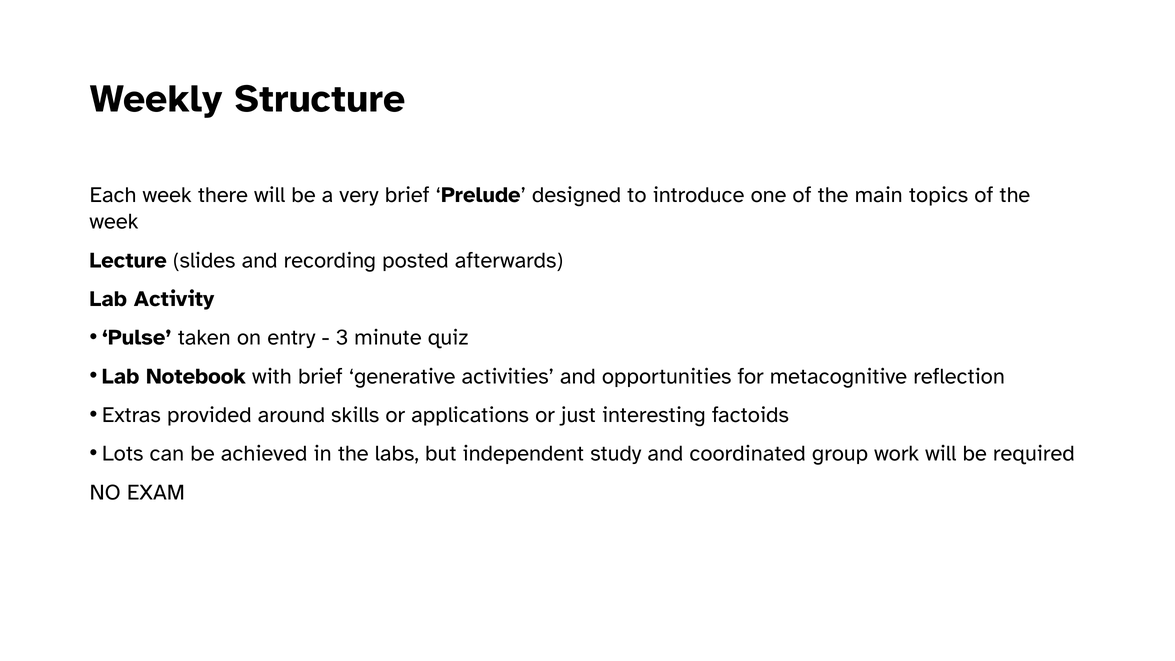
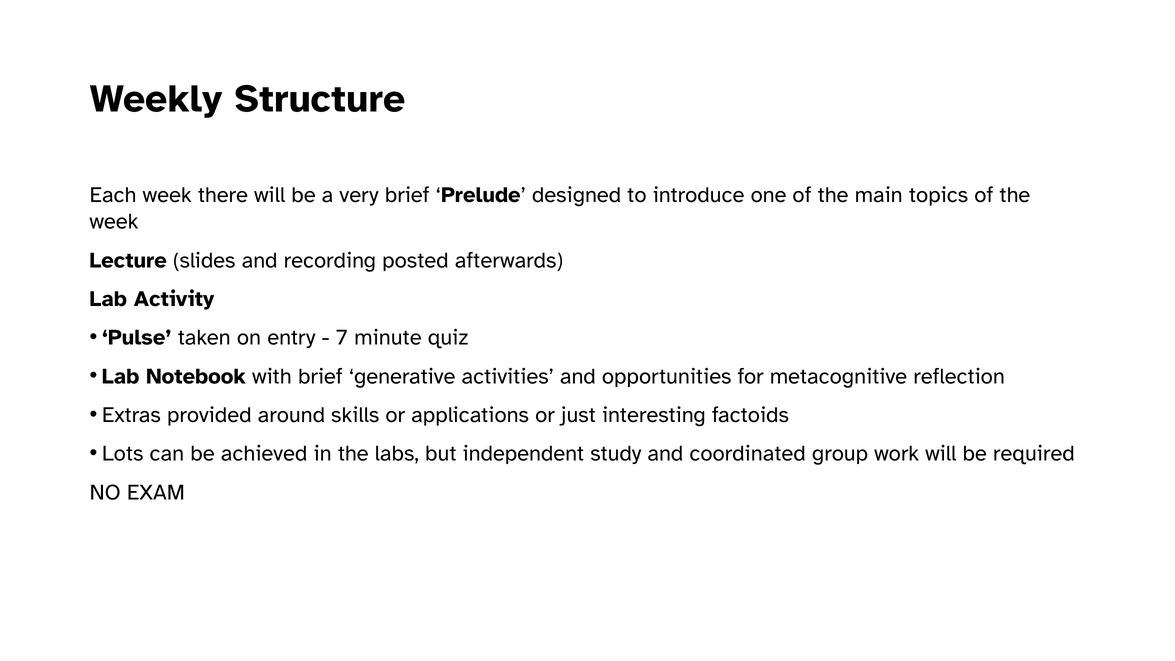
3: 3 -> 7
